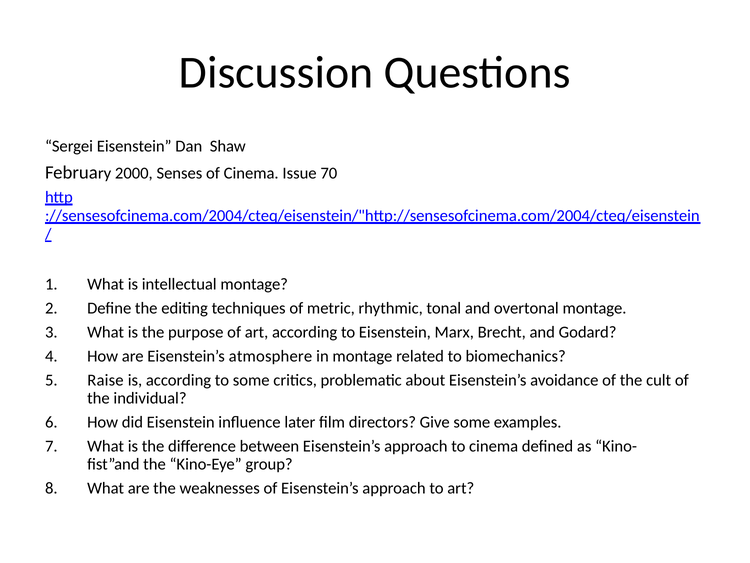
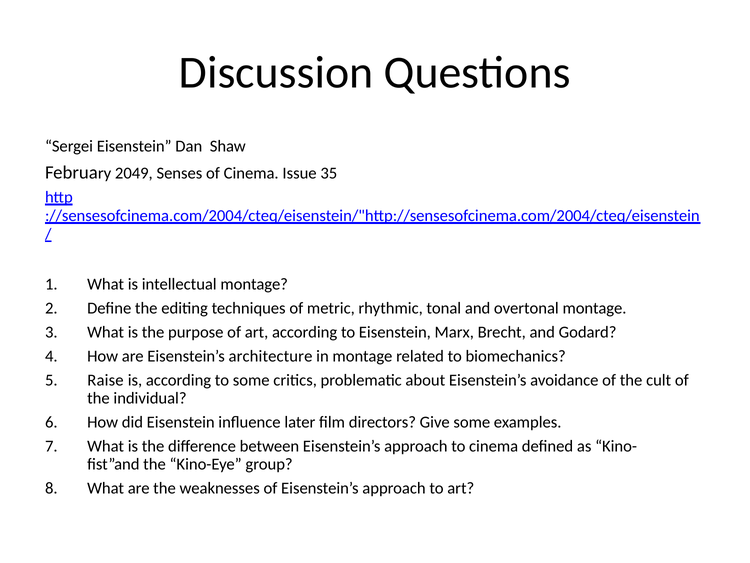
2000: 2000 -> 2049
70: 70 -> 35
atmosphere: atmosphere -> architecture
